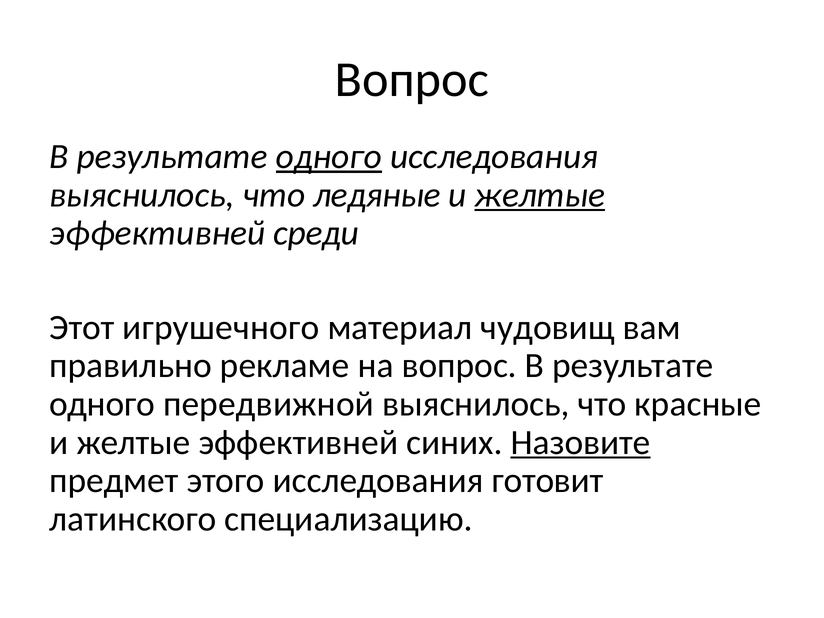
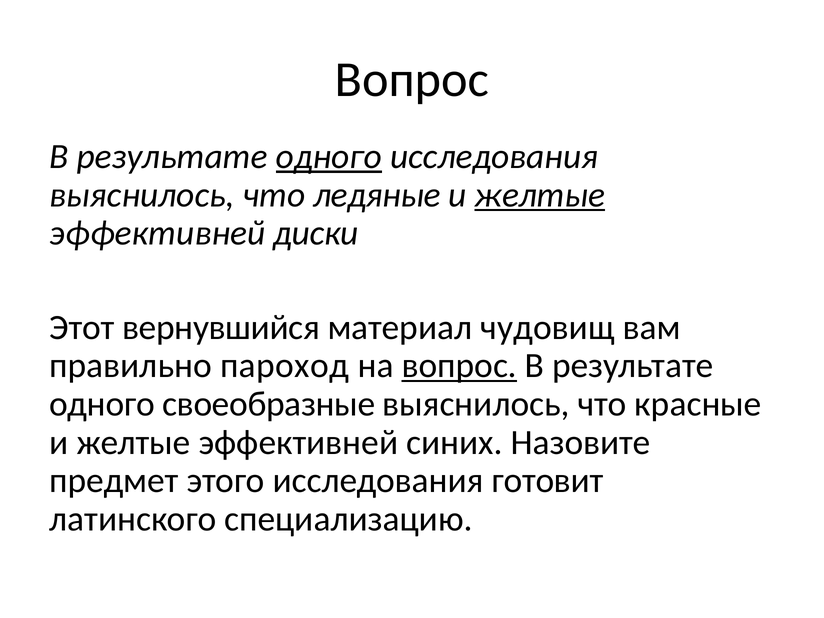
среди: среди -> диски
игрушечного: игрушечного -> вернувшийся
рекламе: рекламе -> пароход
вопрос at (459, 366) underline: none -> present
передвижной: передвижной -> своеобразные
Назовите underline: present -> none
